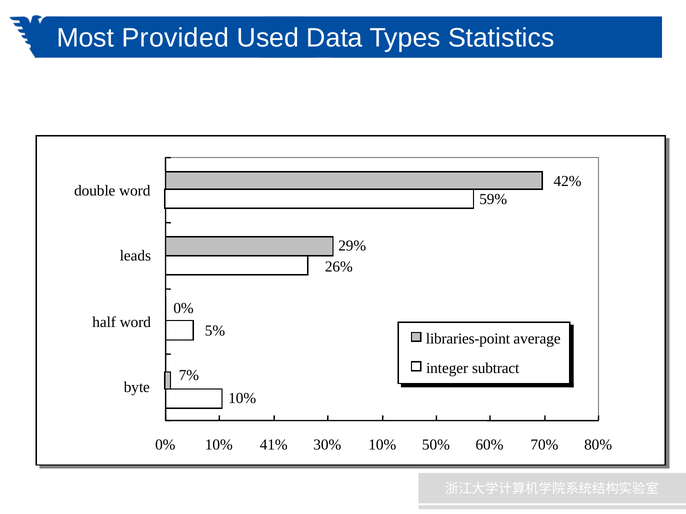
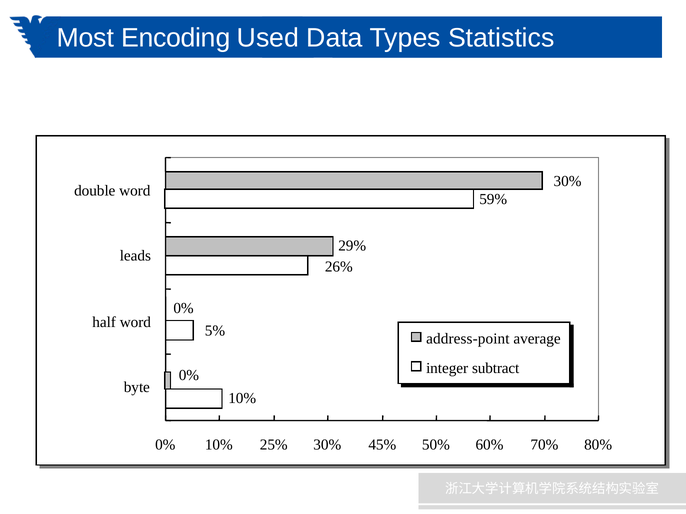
Provided: Provided -> Encoding
42% at (568, 181): 42% -> 30%
libraries-point: libraries-point -> address-point
7% at (189, 376): 7% -> 0%
41%: 41% -> 25%
30% 10%: 10% -> 45%
